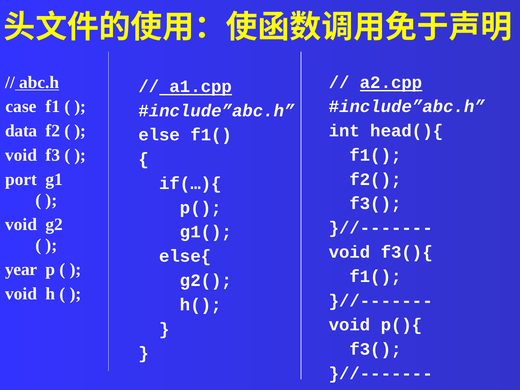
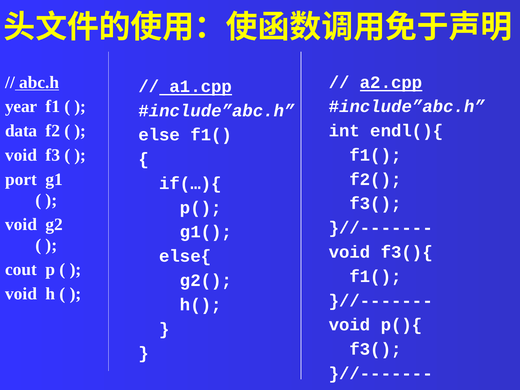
case: case -> year
head(){: head(){ -> endl(){
year: year -> cout
